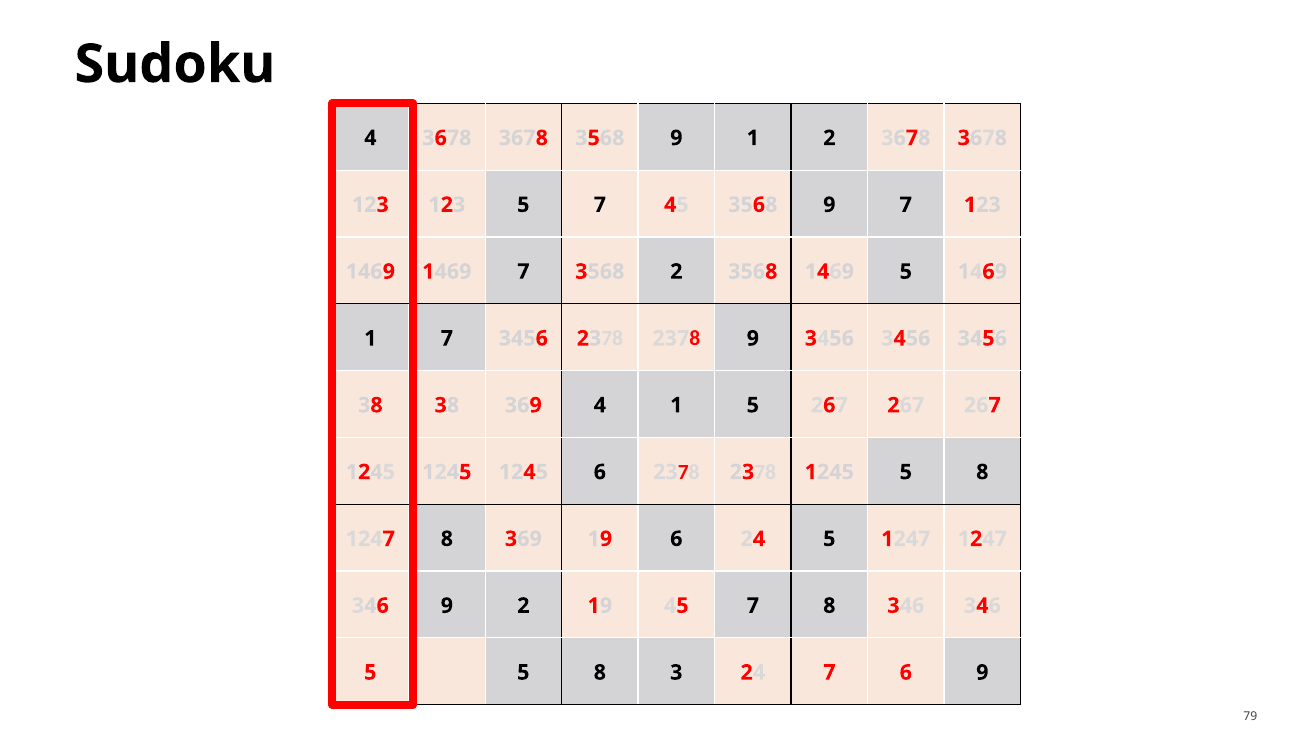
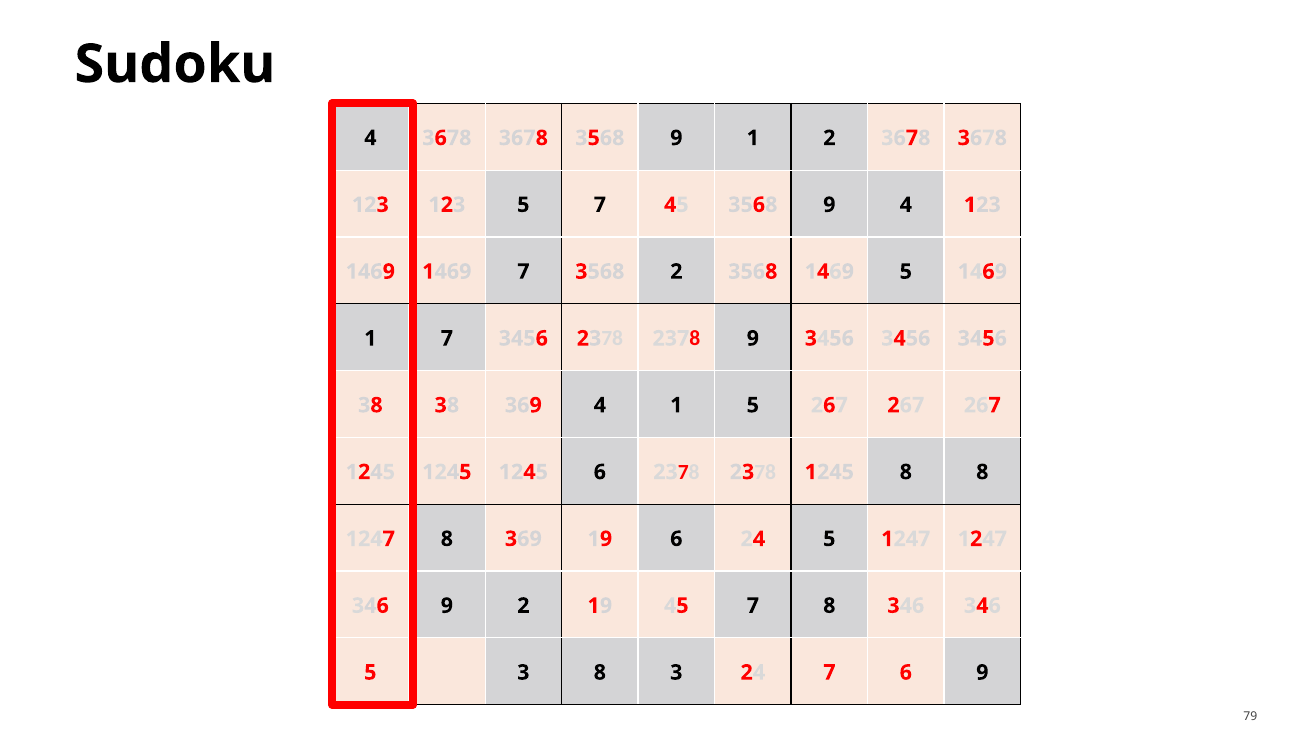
9 7: 7 -> 4
1245 5: 5 -> 8
5 5: 5 -> 3
